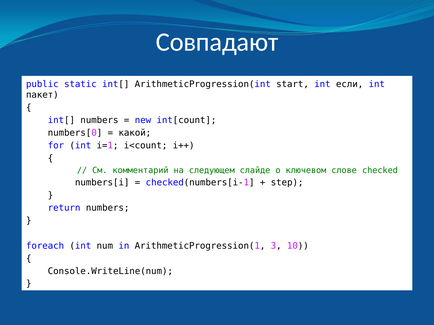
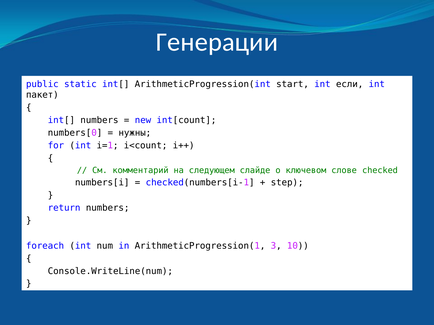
Совпадают: Совпадают -> Генерации
какой: какой -> нужны
